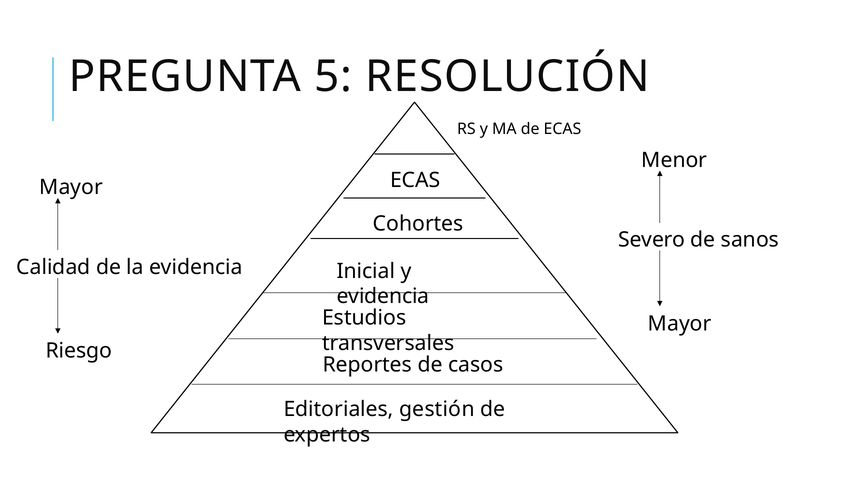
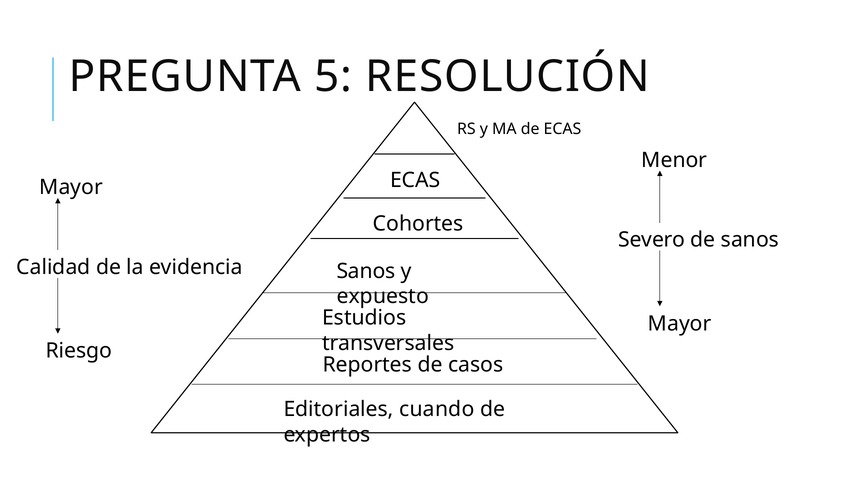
Inicial at (366, 271): Inicial -> Sanos
evidencia at (383, 296): evidencia -> expuesto
gestión: gestión -> cuando
